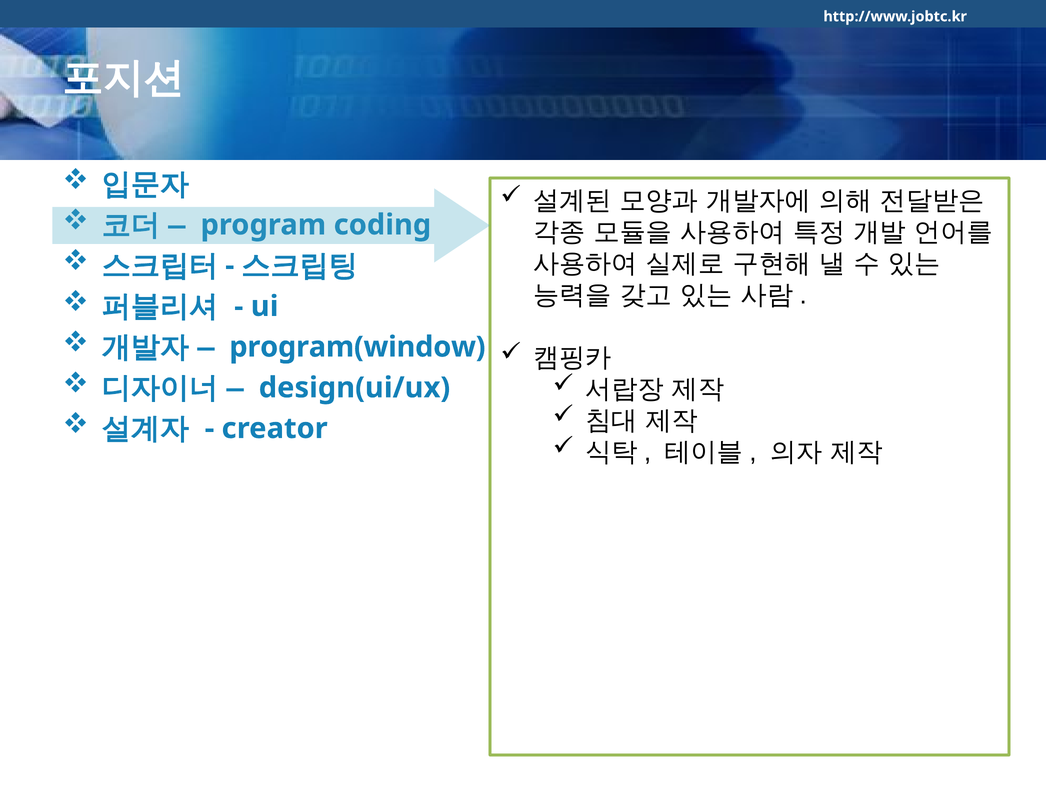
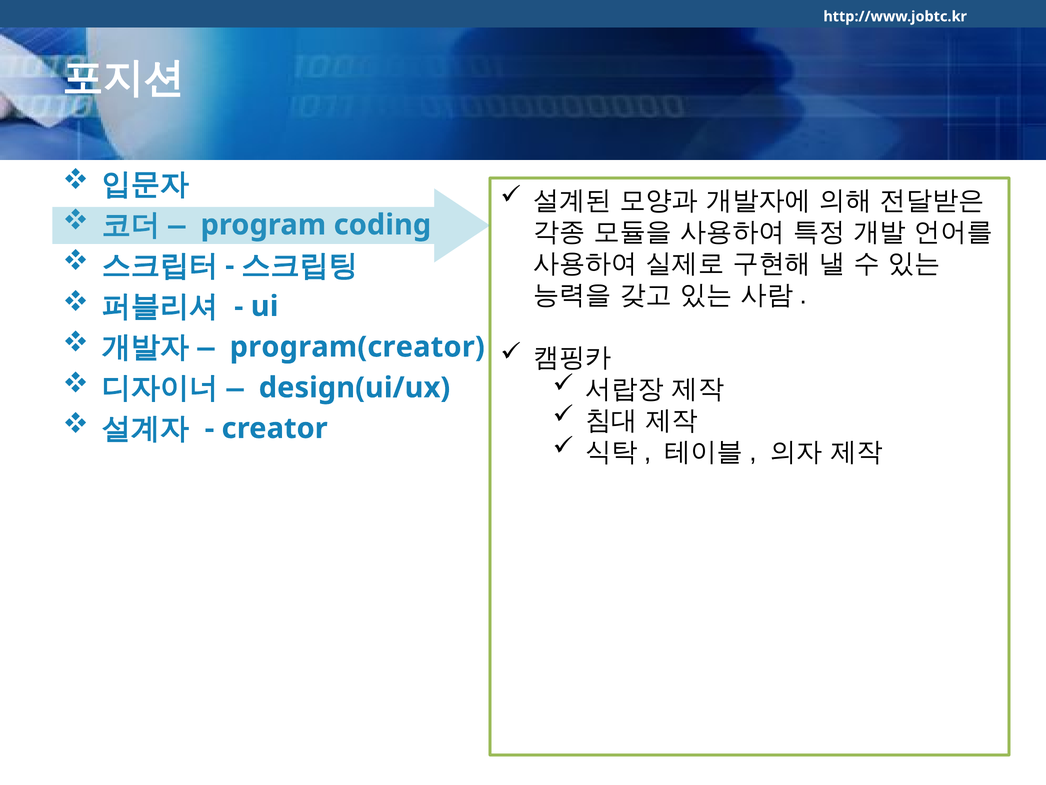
program(window: program(window -> program(creator
